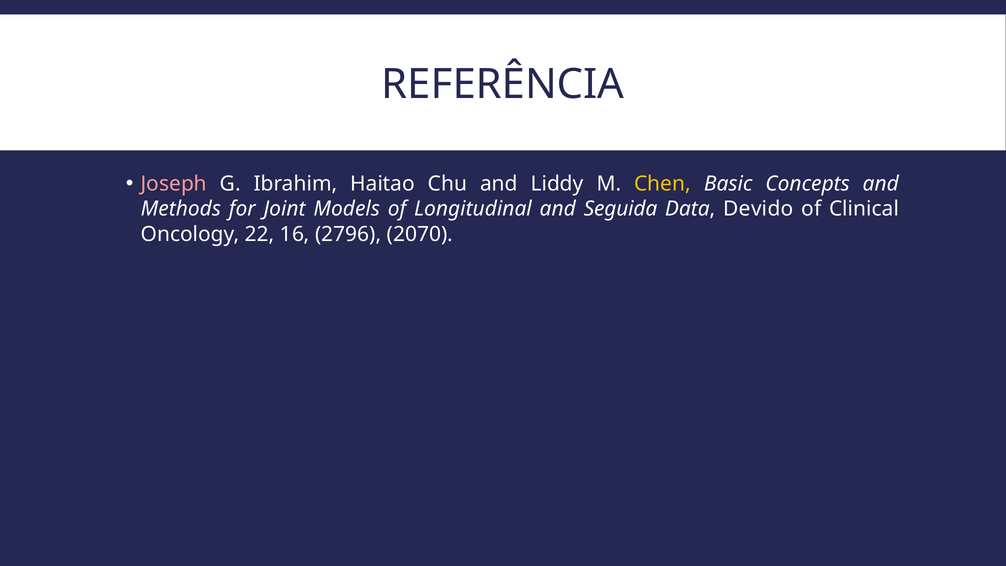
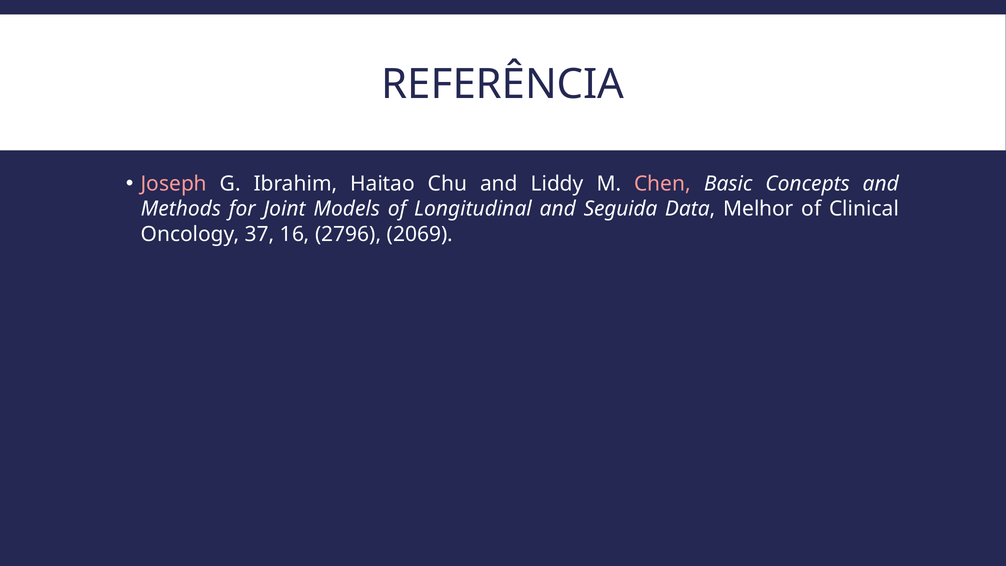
Chen colour: yellow -> pink
Devido: Devido -> Melhor
22: 22 -> 37
2070: 2070 -> 2069
